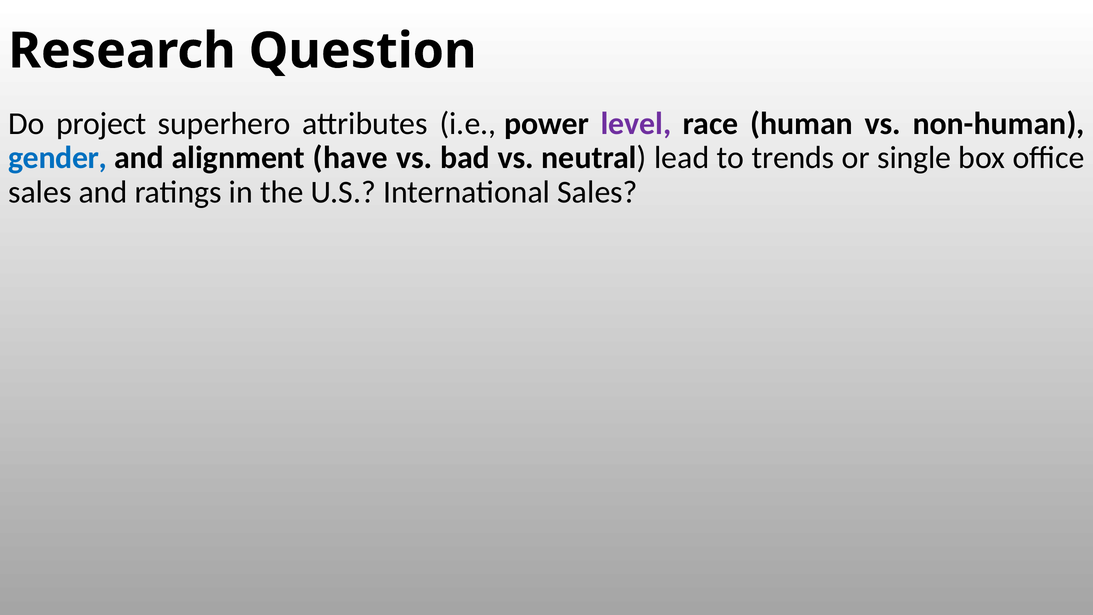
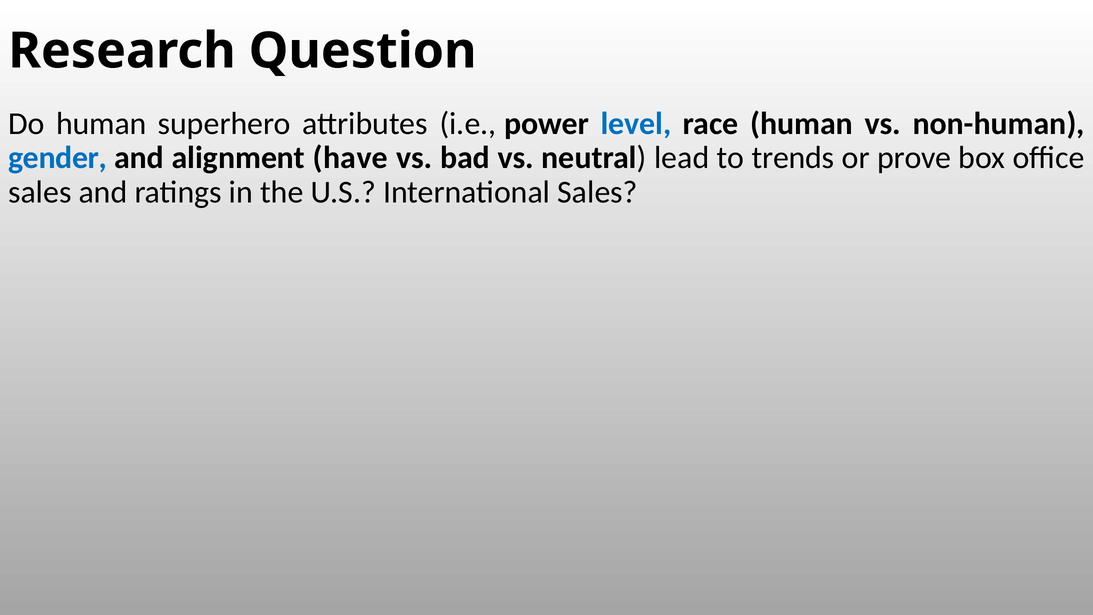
Do project: project -> human
level colour: purple -> blue
single: single -> prove
